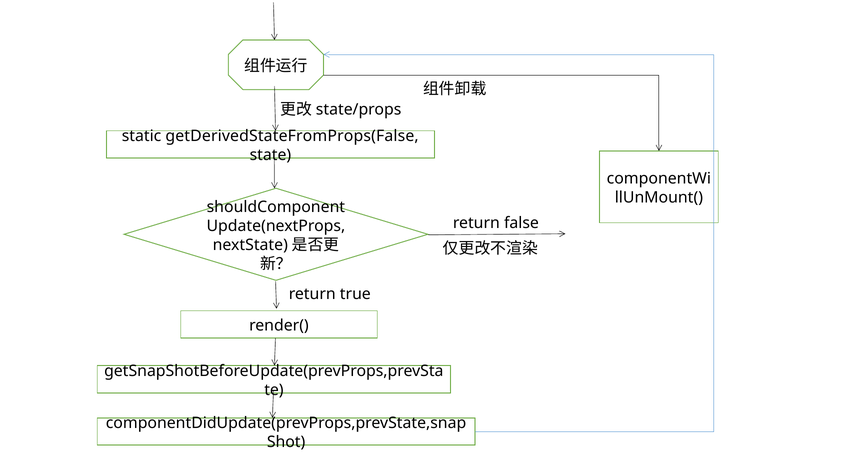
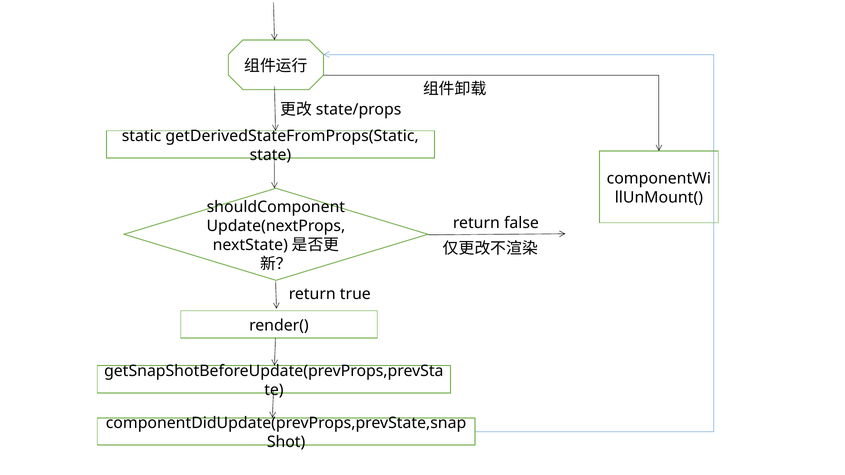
getDerivedStateFromProps(False: getDerivedStateFromProps(False -> getDerivedStateFromProps(Static
